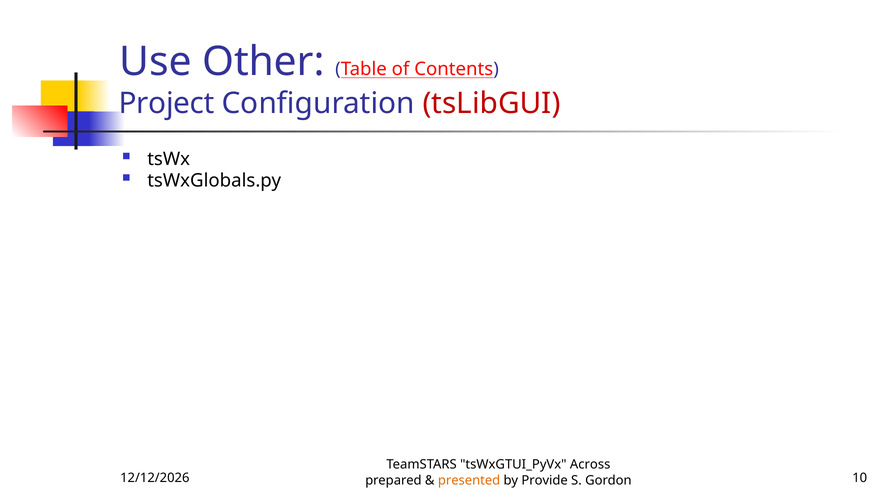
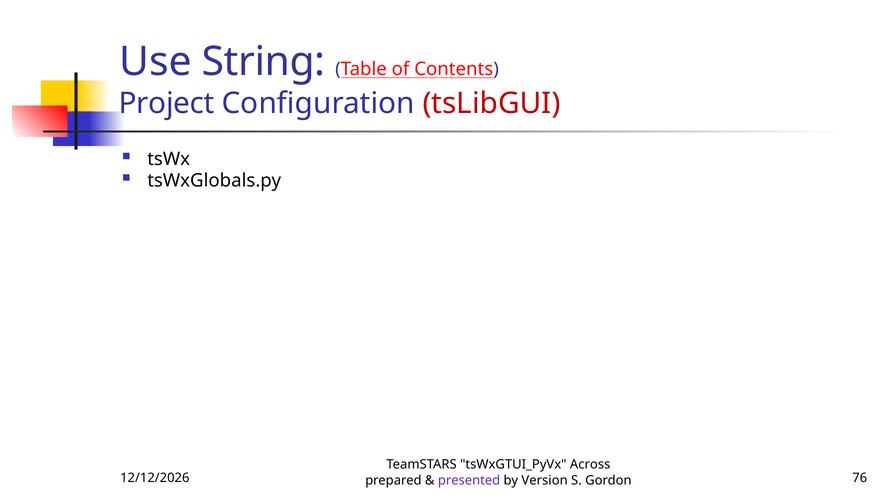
Other: Other -> String
presented colour: orange -> purple
Provide: Provide -> Version
10: 10 -> 76
